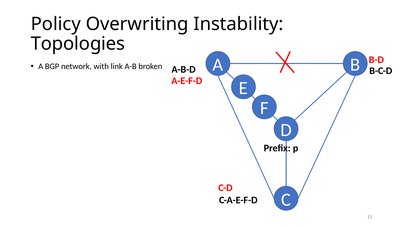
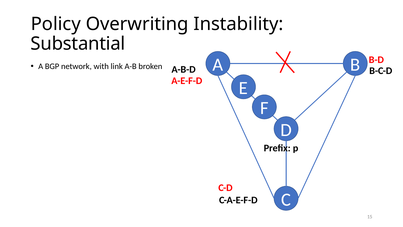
Topologies: Topologies -> Substantial
